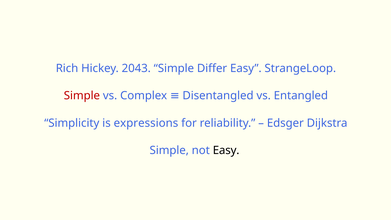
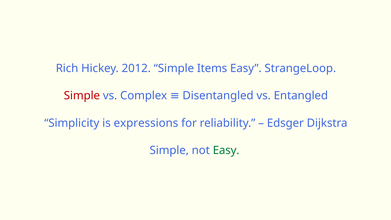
2043: 2043 -> 2012
Differ: Differ -> Items
Easy at (226, 150) colour: black -> green
